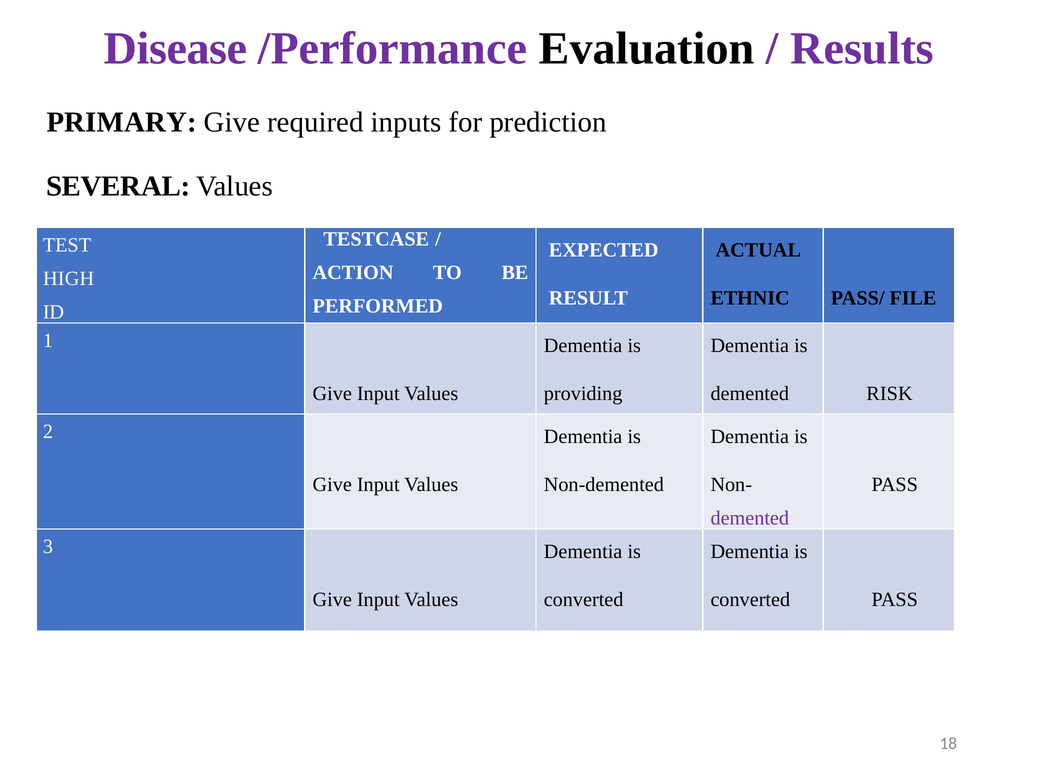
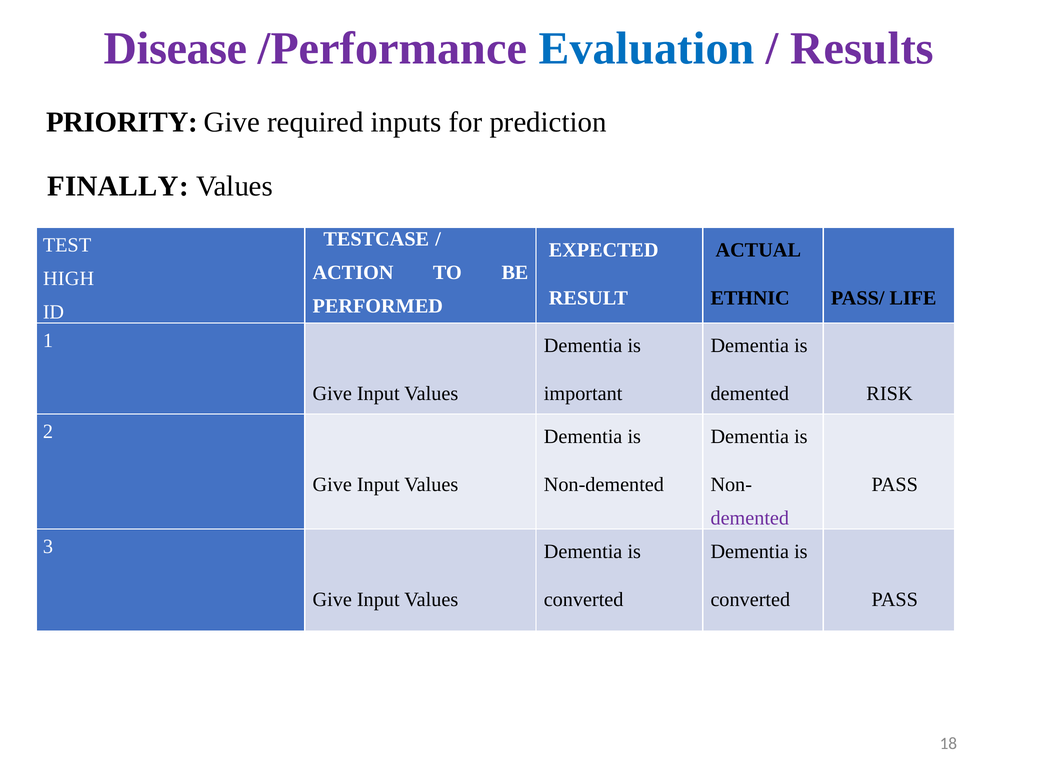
Evaluation colour: black -> blue
PRIMARY: PRIMARY -> PRIORITY
SEVERAL: SEVERAL -> FINALLY
FILE: FILE -> LIFE
providing: providing -> important
